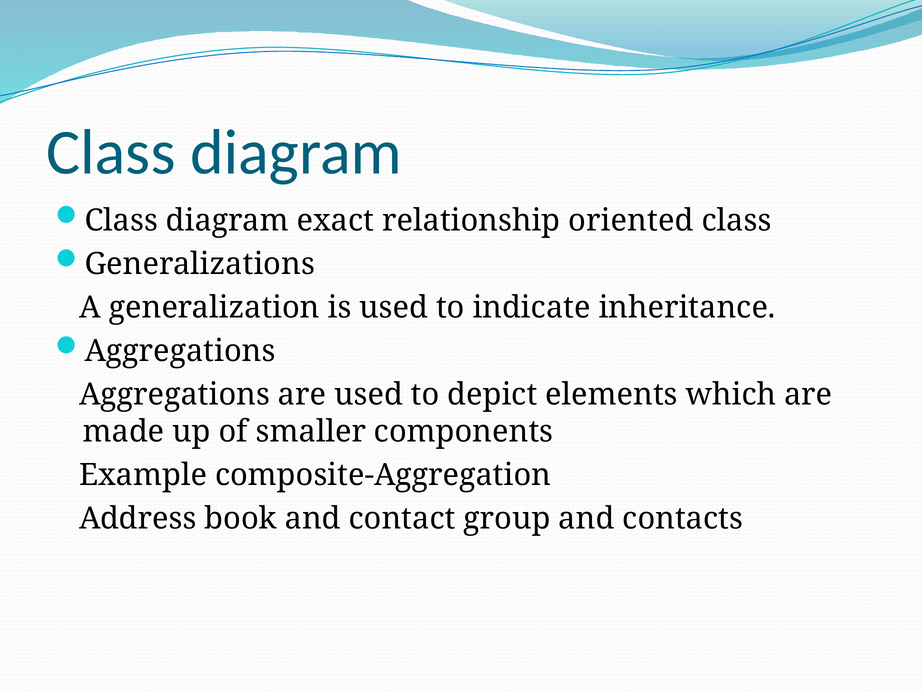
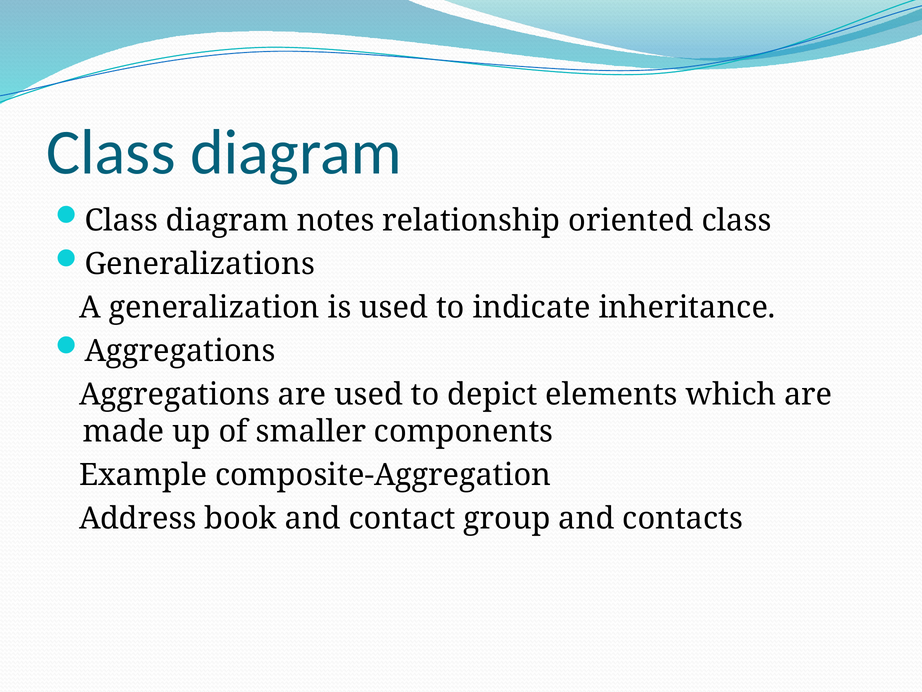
exact: exact -> notes
